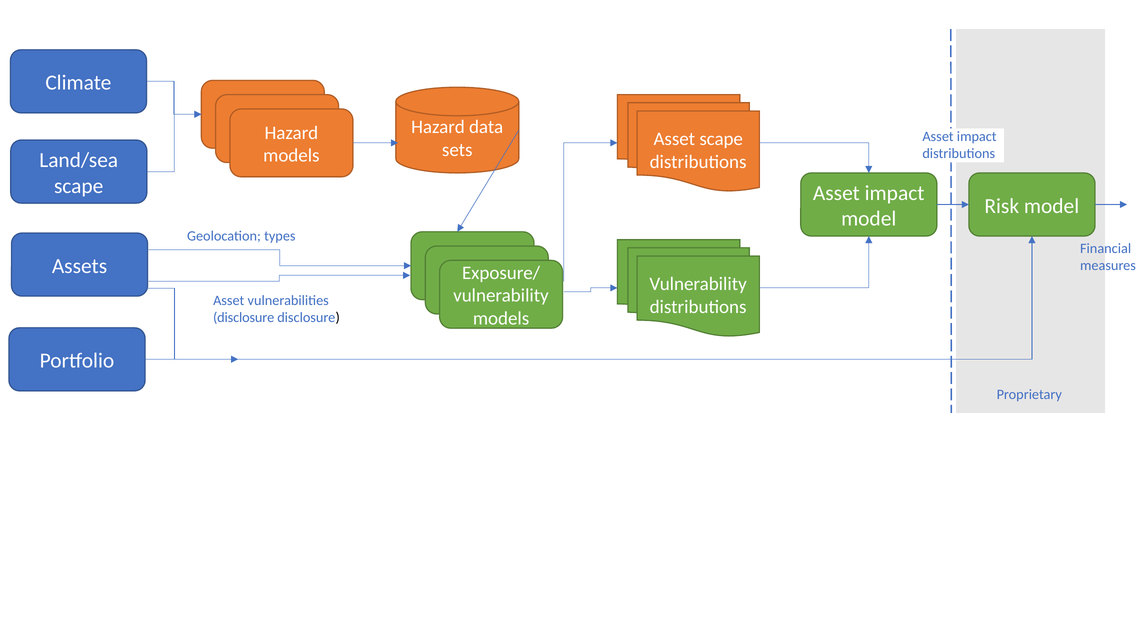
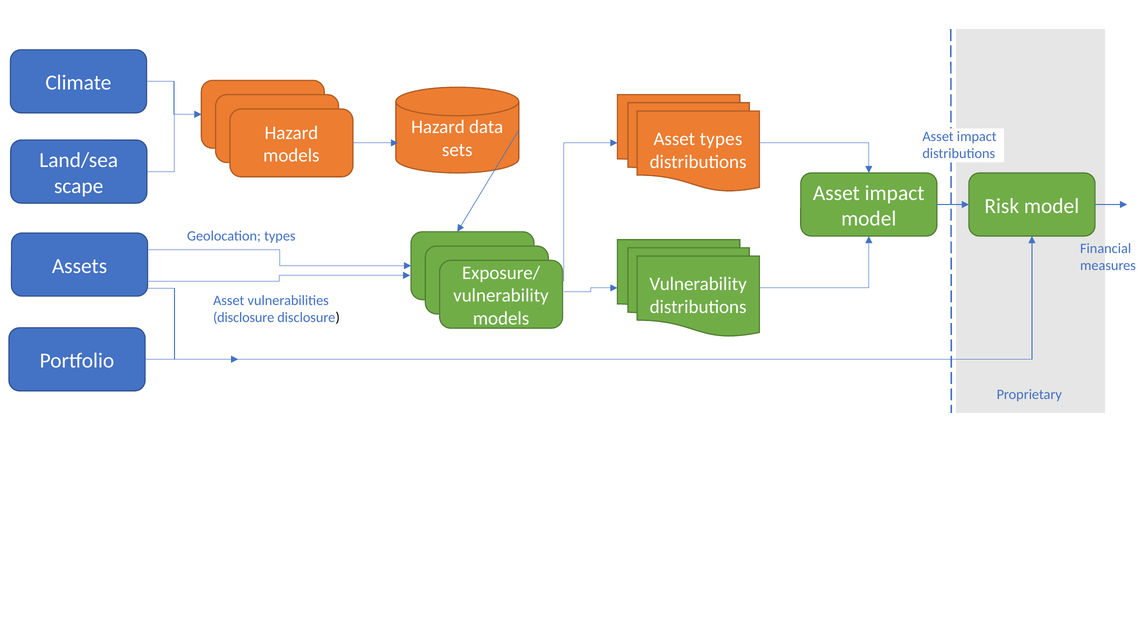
Asset scape: scape -> types
